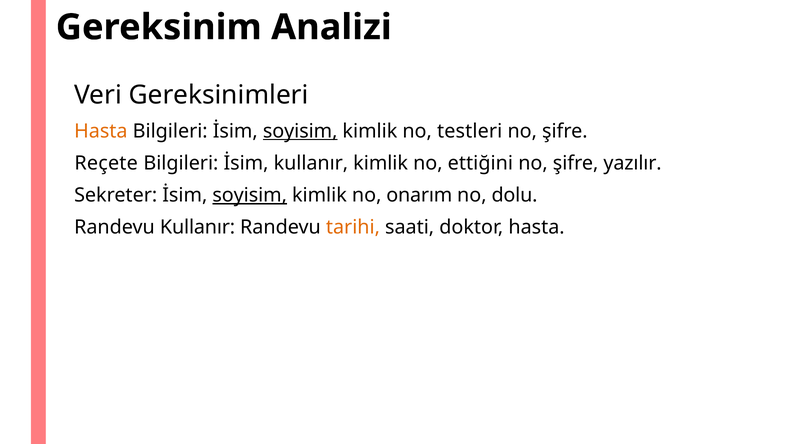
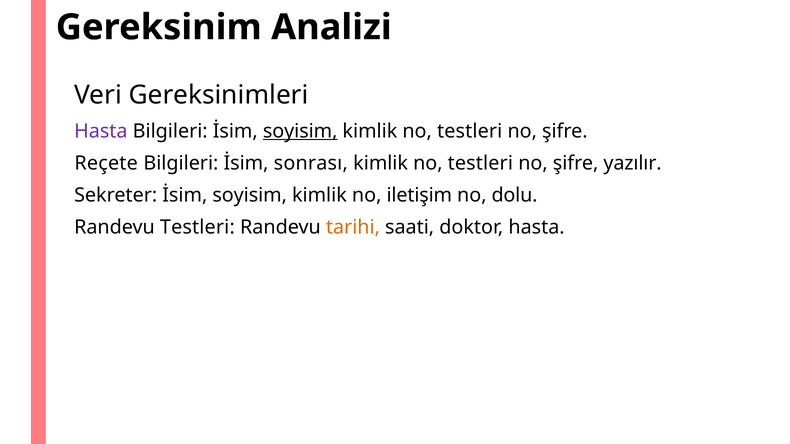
Hasta at (101, 131) colour: orange -> purple
İsim kullanır: kullanır -> sonrası
ettiğini at (480, 163): ettiğini -> testleri
soyisim at (250, 195) underline: present -> none
onarım: onarım -> iletişim
Randevu Kullanır: Kullanır -> Testleri
